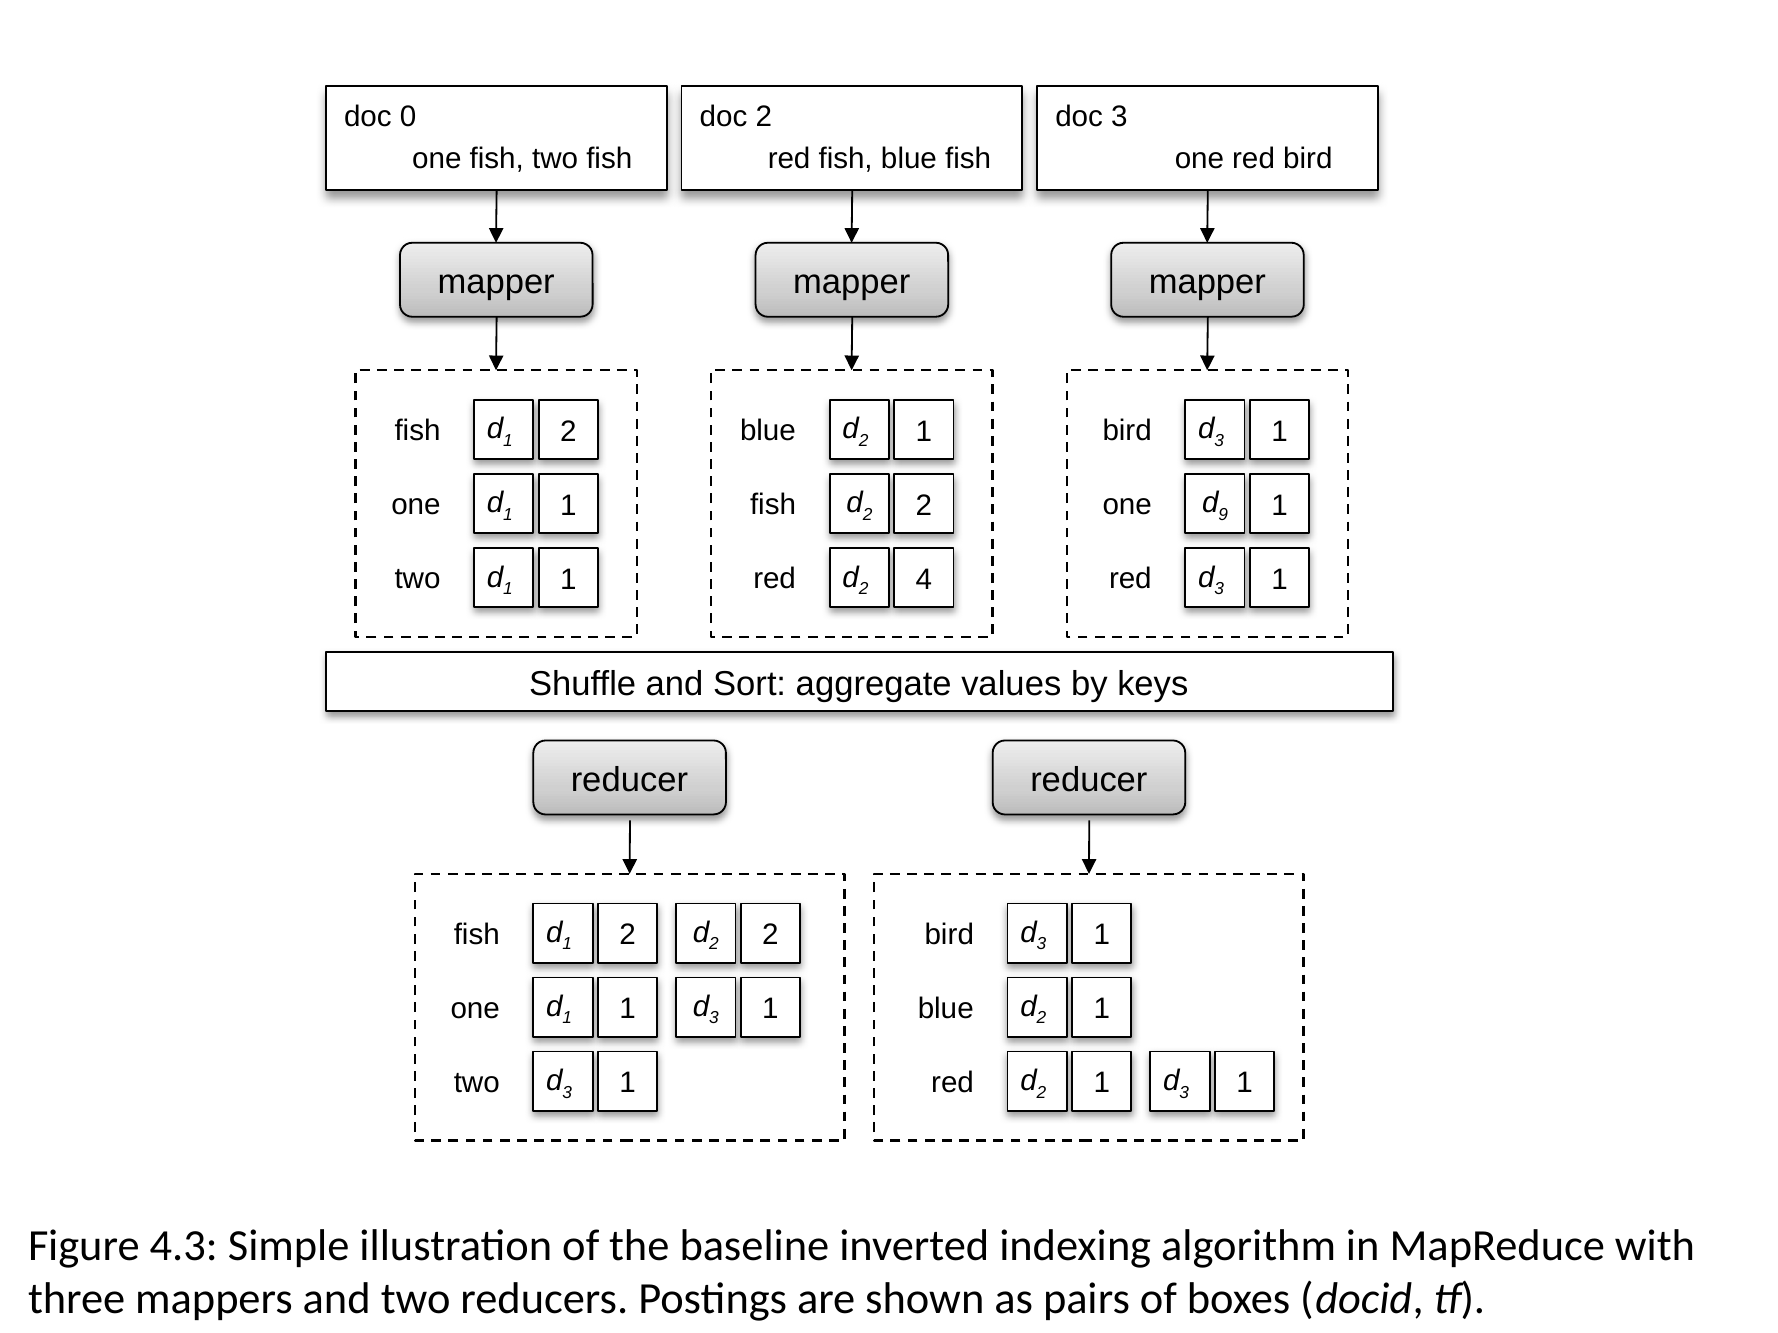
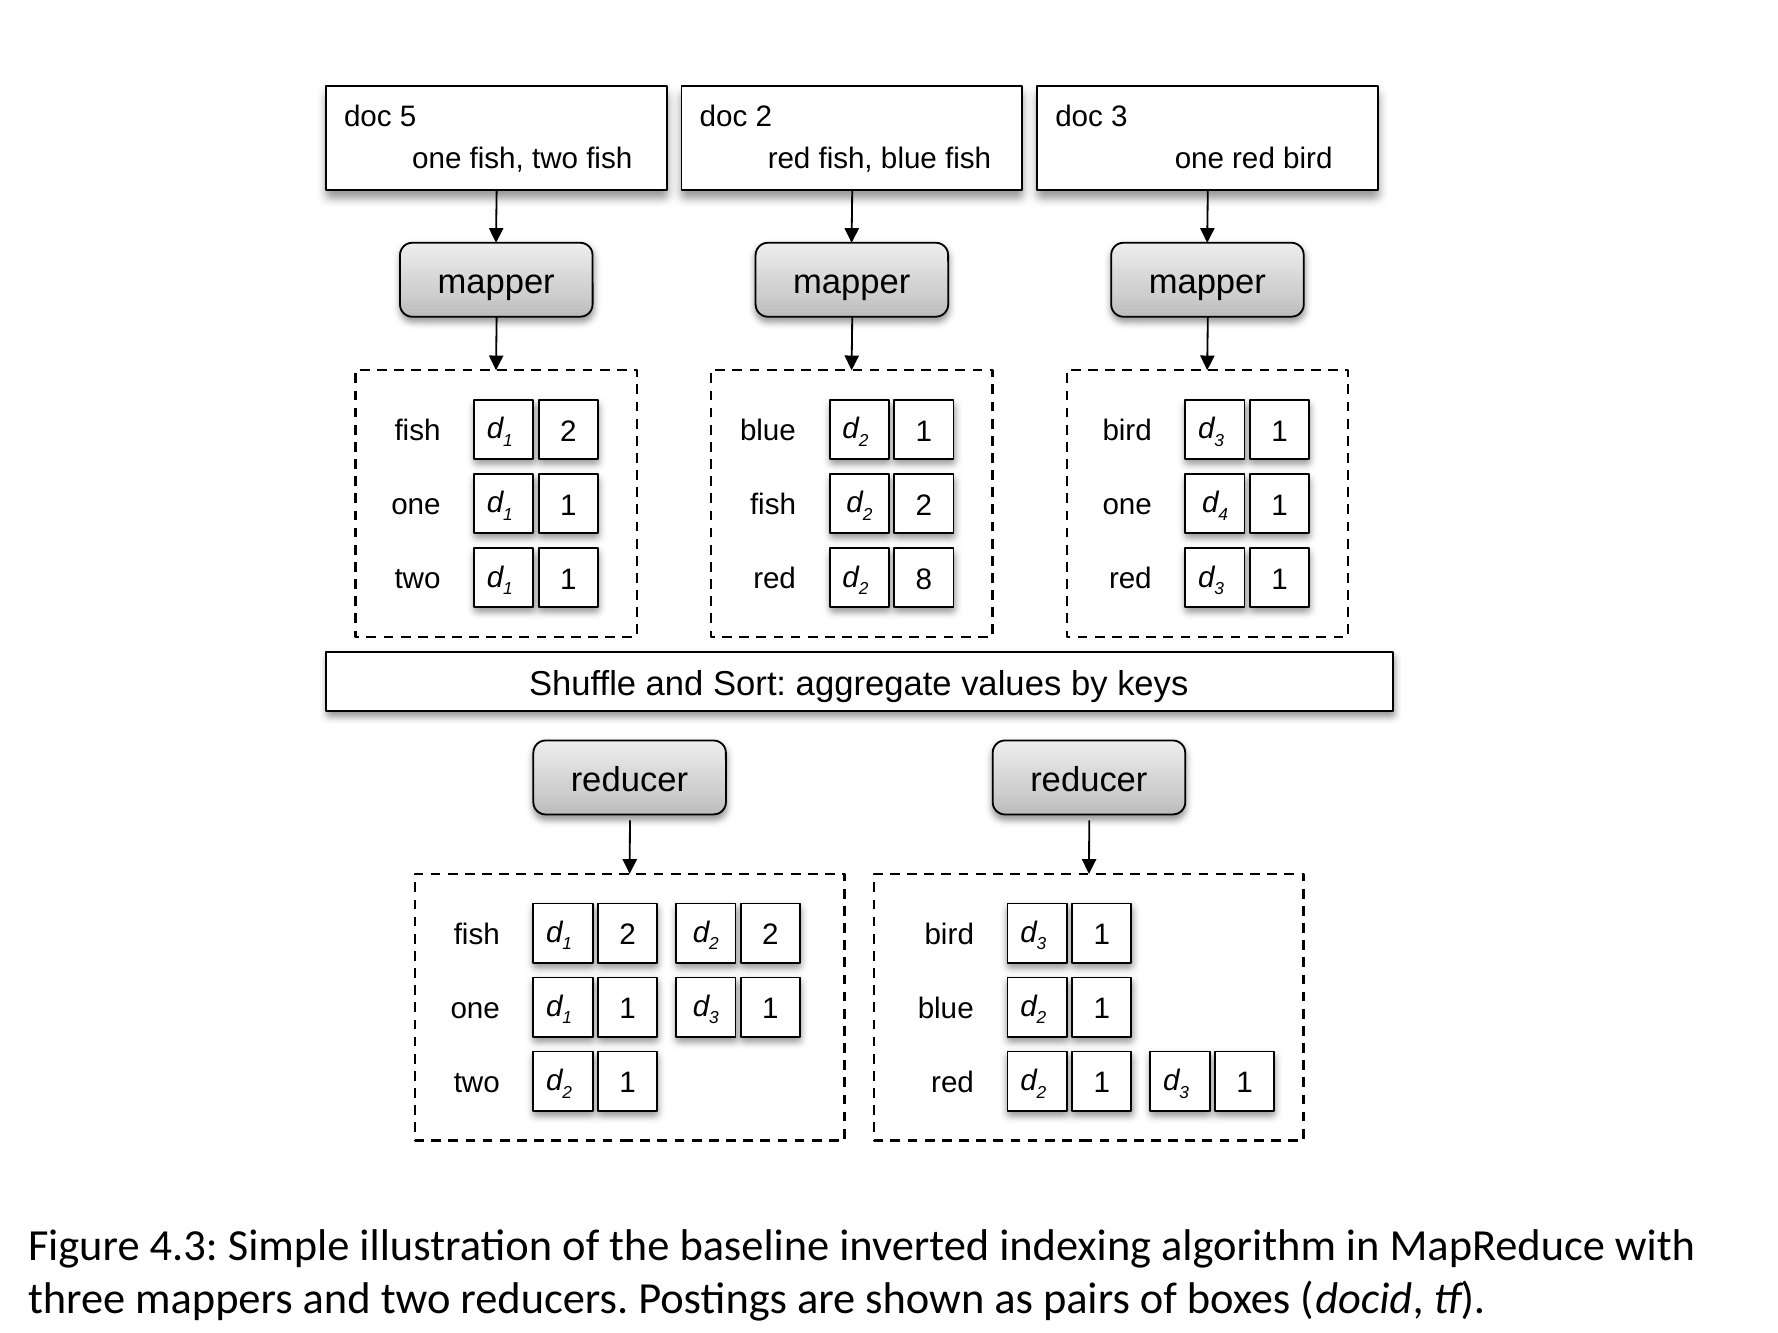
0: 0 -> 5
9: 9 -> 4
4: 4 -> 8
3 at (567, 1093): 3 -> 2
